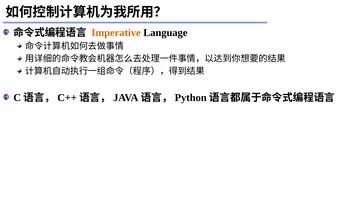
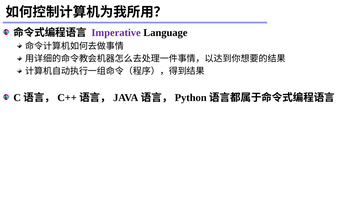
Imperative colour: orange -> purple
